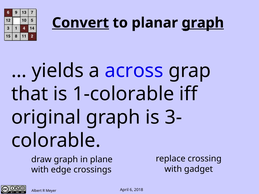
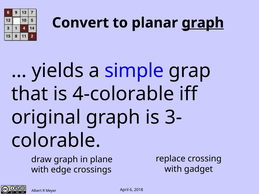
Convert underline: present -> none
across: across -> simple
1-colorable: 1-colorable -> 4-colorable
